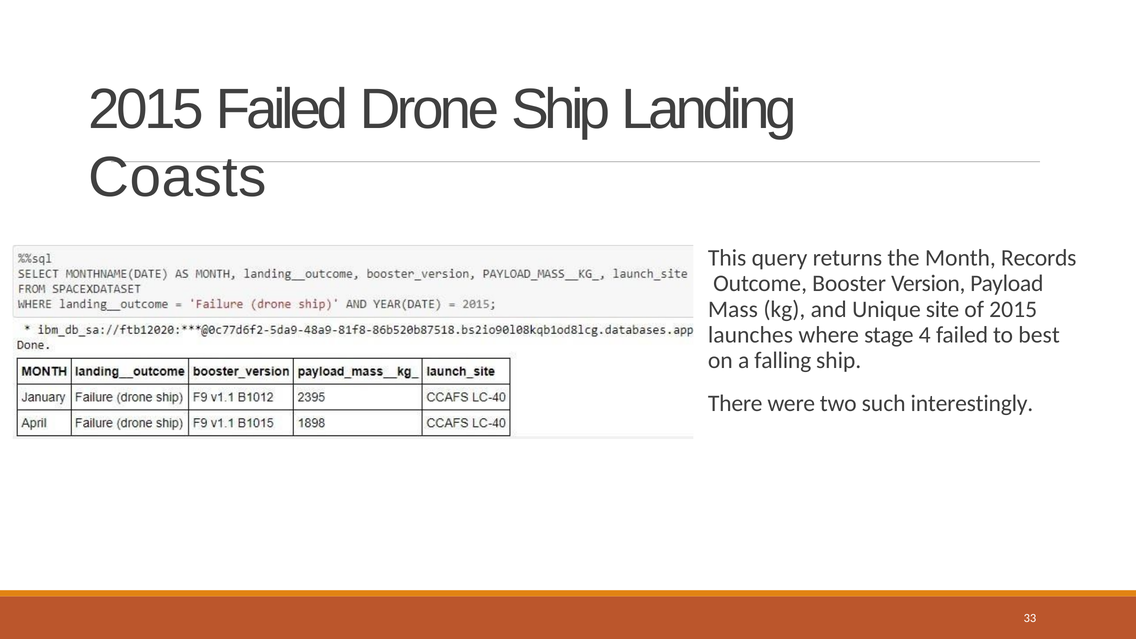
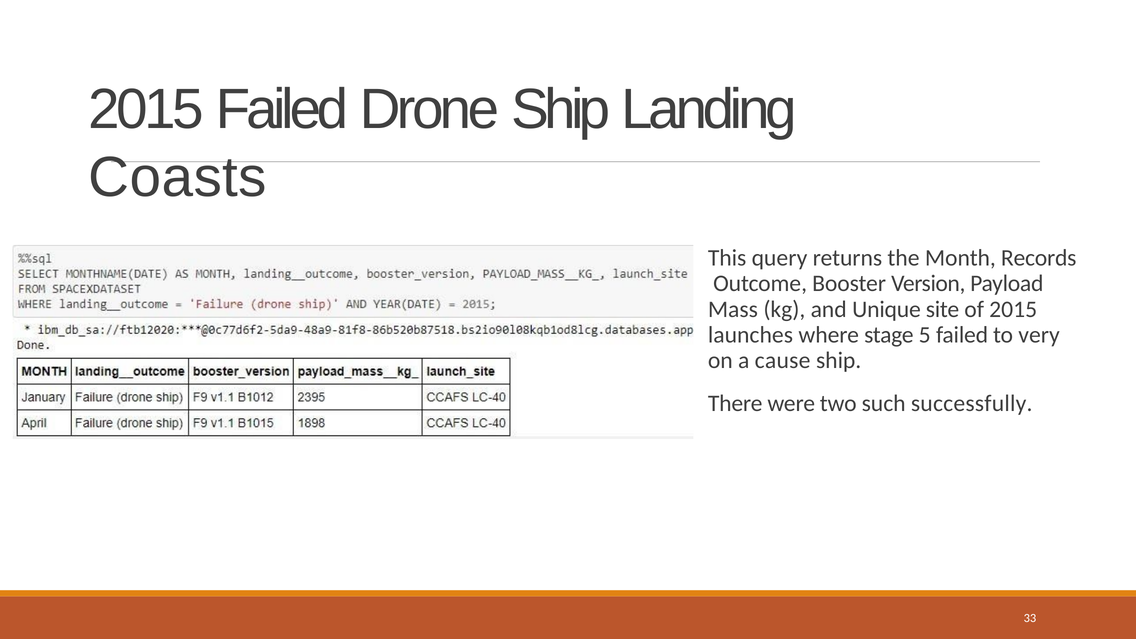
4: 4 -> 5
best: best -> very
falling: falling -> cause
interestingly: interestingly -> successfully
